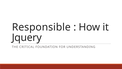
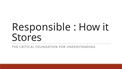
Jquery: Jquery -> Stores
